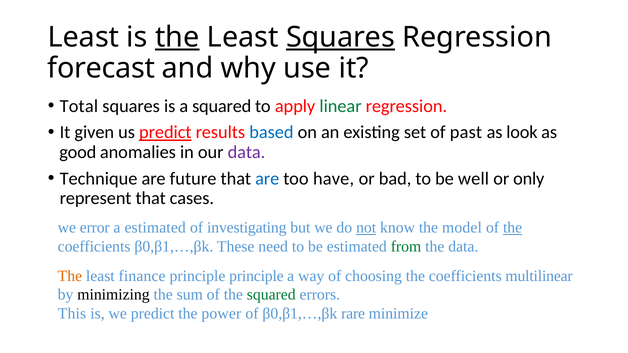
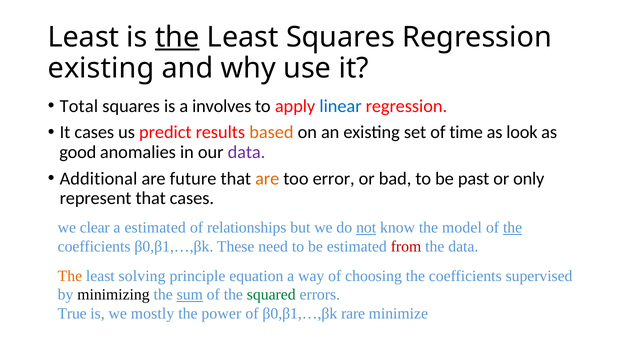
Squares at (340, 37) underline: present -> none
forecast at (101, 68): forecast -> existing
a squared: squared -> involves
linear colour: green -> blue
It given: given -> cases
predict at (165, 133) underline: present -> none
based colour: blue -> orange
past: past -> time
Technique: Technique -> Additional
are at (267, 179) colour: blue -> orange
have: have -> error
well: well -> past
error: error -> clear
investigating: investigating -> relationships
from colour: green -> red
finance: finance -> solving
principle principle: principle -> equation
multilinear: multilinear -> supervised
sum underline: none -> present
This: This -> True
we predict: predict -> mostly
